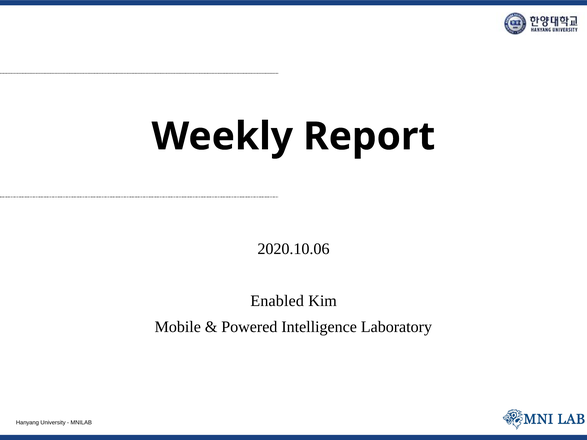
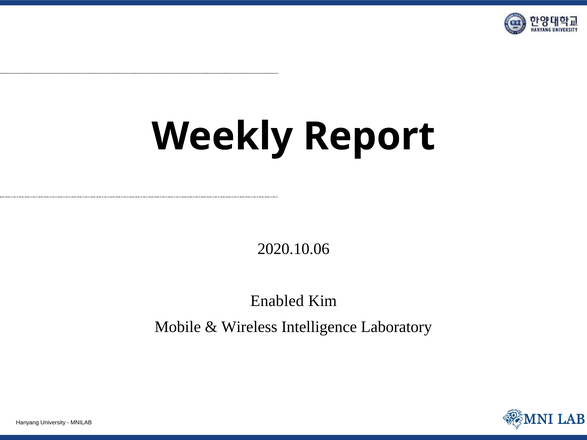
Powered: Powered -> Wireless
